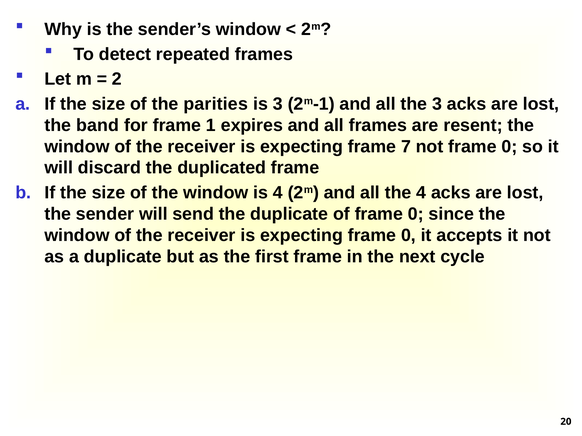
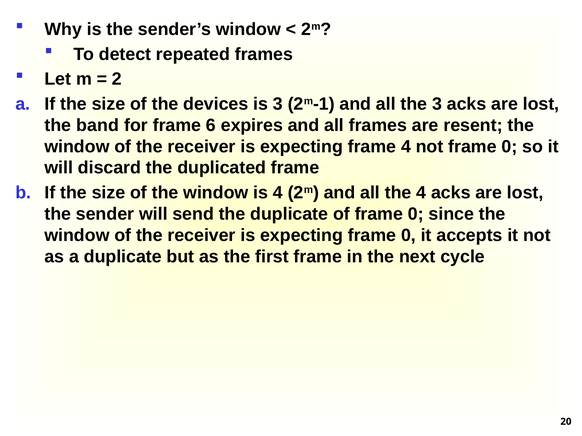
parities: parities -> devices
1: 1 -> 6
frame 7: 7 -> 4
